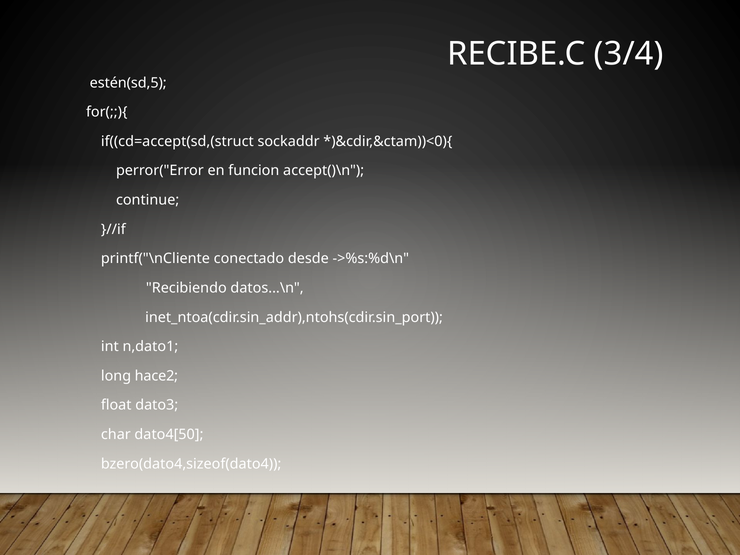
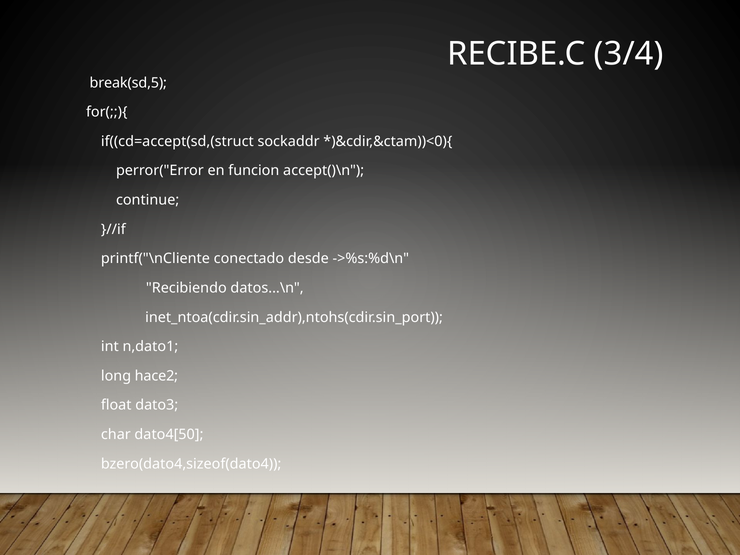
estén(sd,5: estén(sd,5 -> break(sd,5
